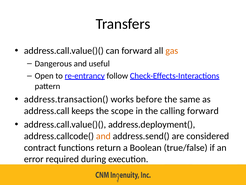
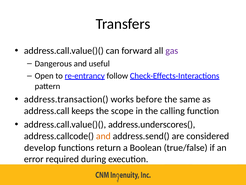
gas colour: orange -> purple
calling forward: forward -> function
address.deployment(: address.deployment( -> address.underscores(
contract: contract -> develop
